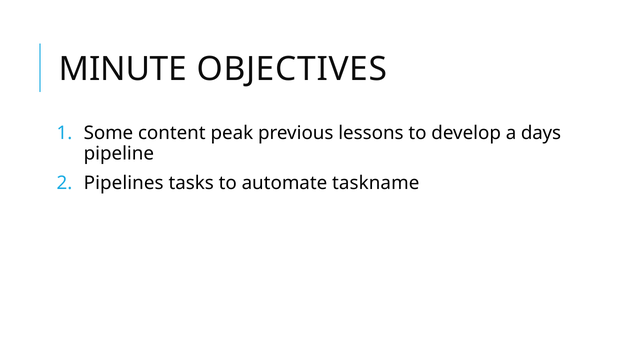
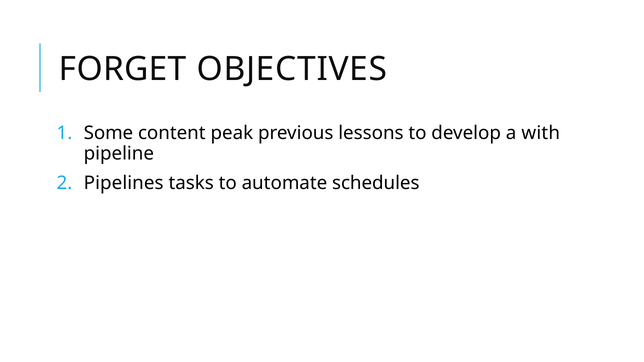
MINUTE: MINUTE -> FORGET
days: days -> with
taskname: taskname -> schedules
